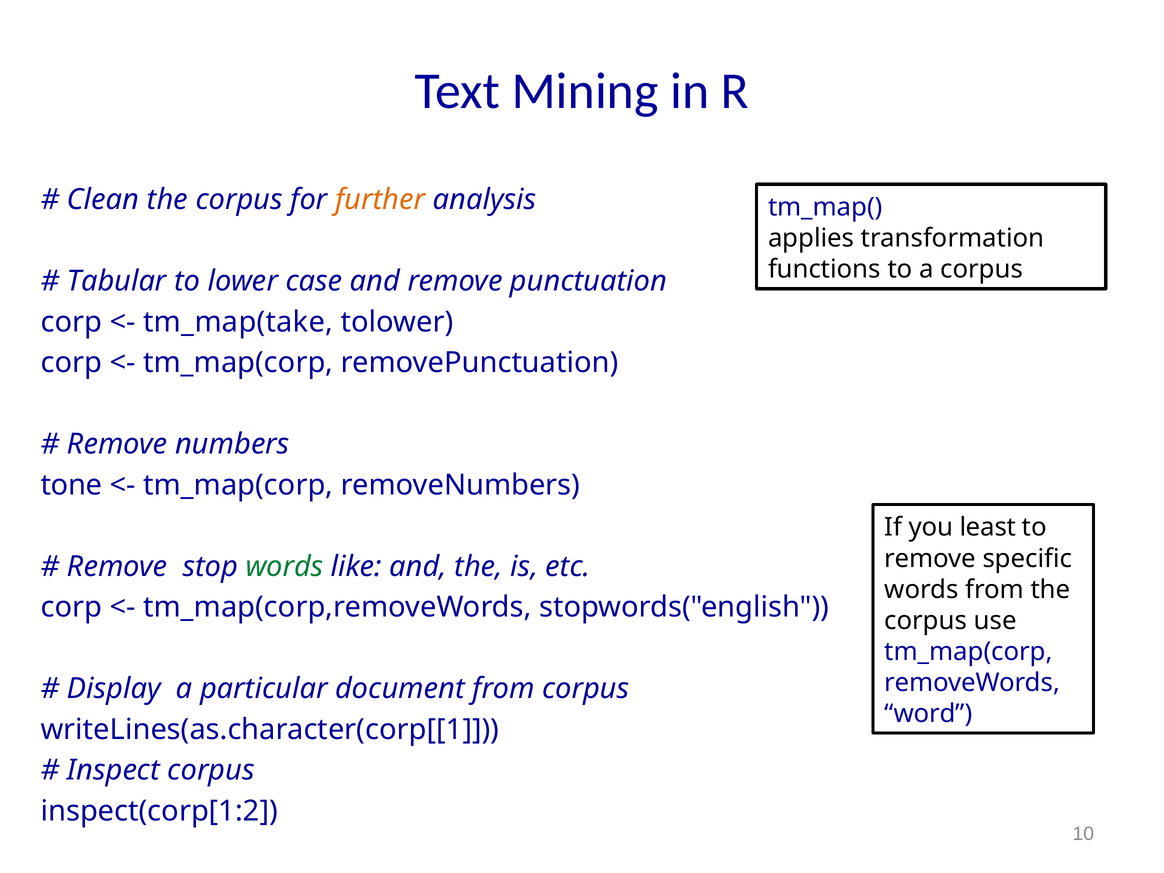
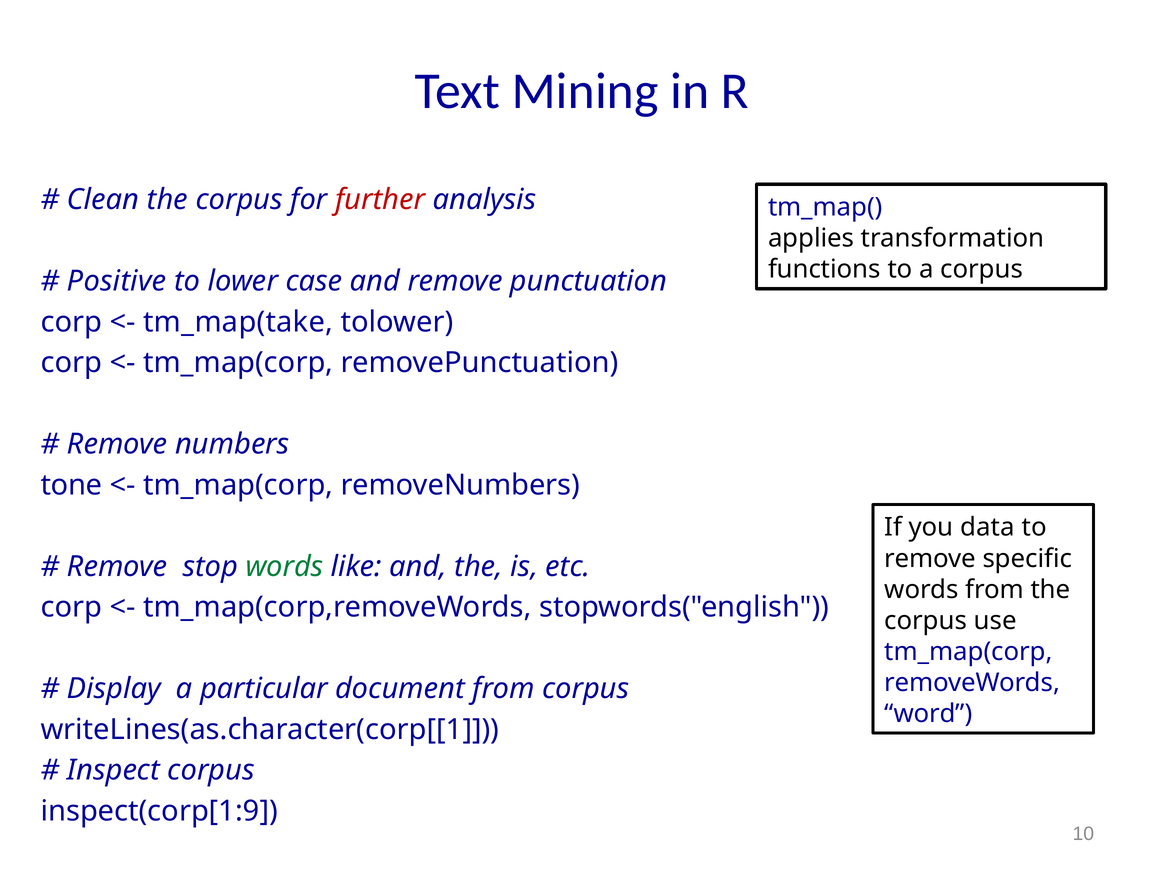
further colour: orange -> red
Tabular: Tabular -> Positive
least: least -> data
inspect(corp[1:2: inspect(corp[1:2 -> inspect(corp[1:9
